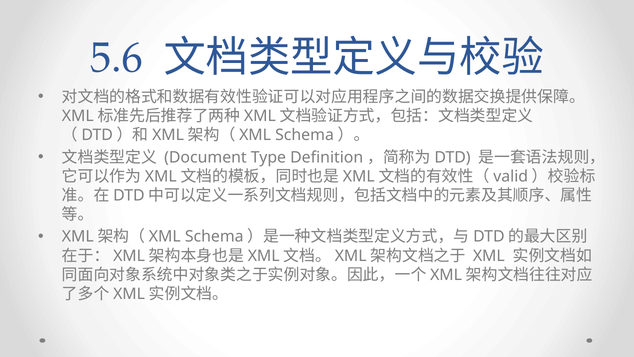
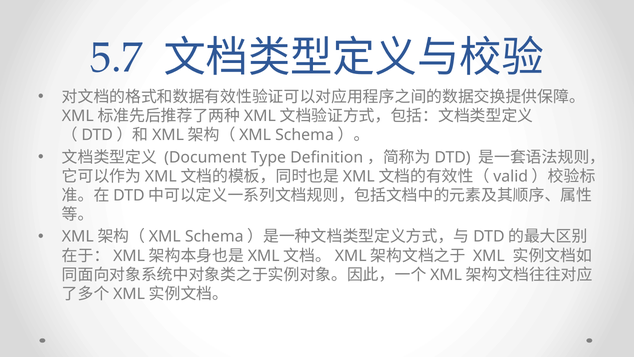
5.6: 5.6 -> 5.7
